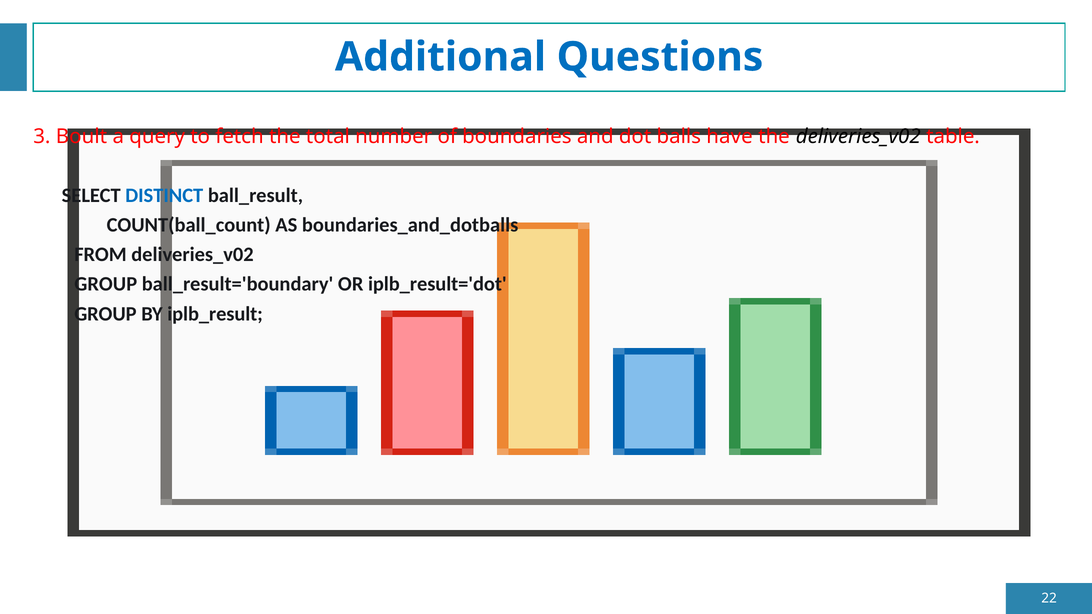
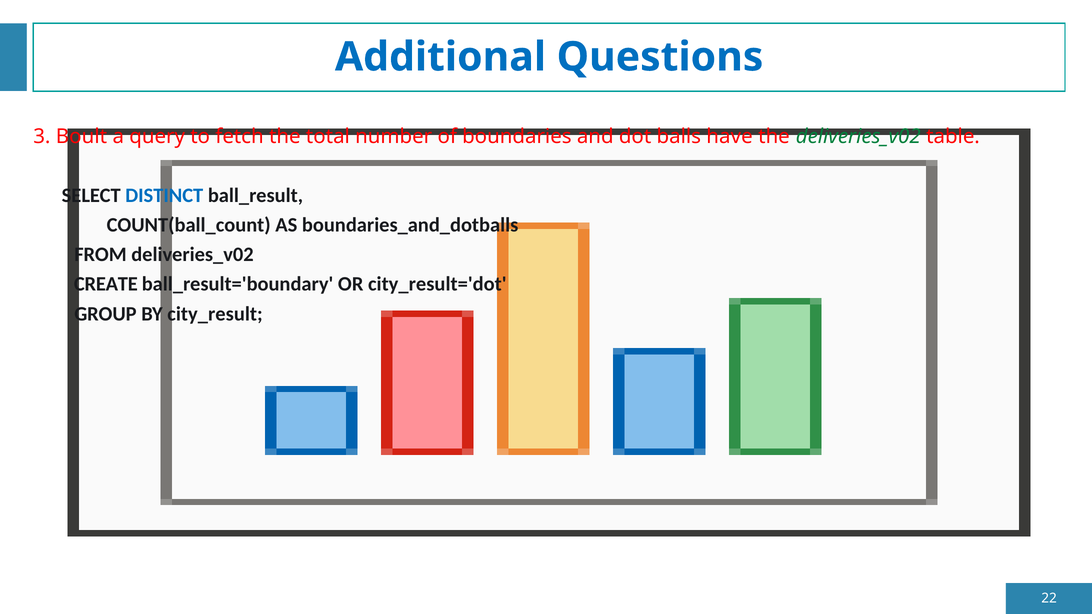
deliveries_v02 at (858, 136) colour: black -> green
GROUP at (106, 284): GROUP -> CREATE
iplb_result='dot: iplb_result='dot -> city_result='dot
iplb_result: iplb_result -> city_result
